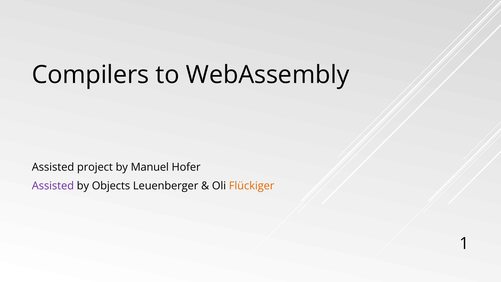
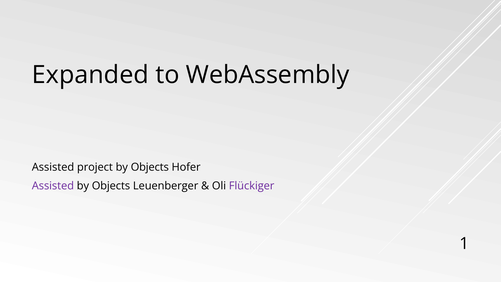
Compilers: Compilers -> Expanded
project by Manuel: Manuel -> Objects
Flückiger colour: orange -> purple
